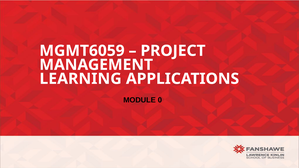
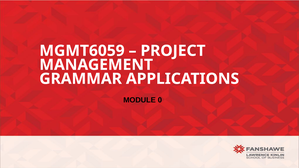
LEARNING: LEARNING -> GRAMMAR
